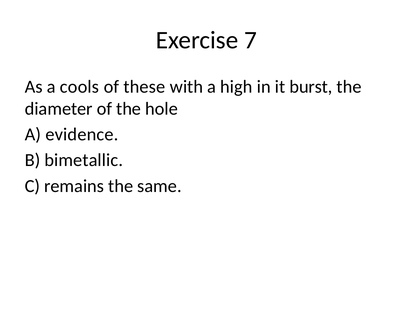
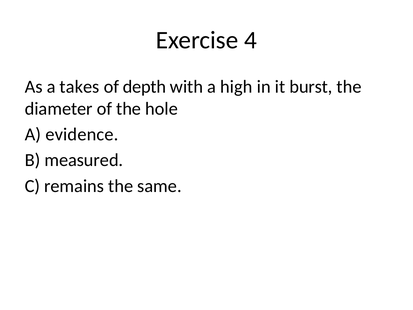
7: 7 -> 4
cools: cools -> takes
these: these -> depth
bimetallic: bimetallic -> measured
